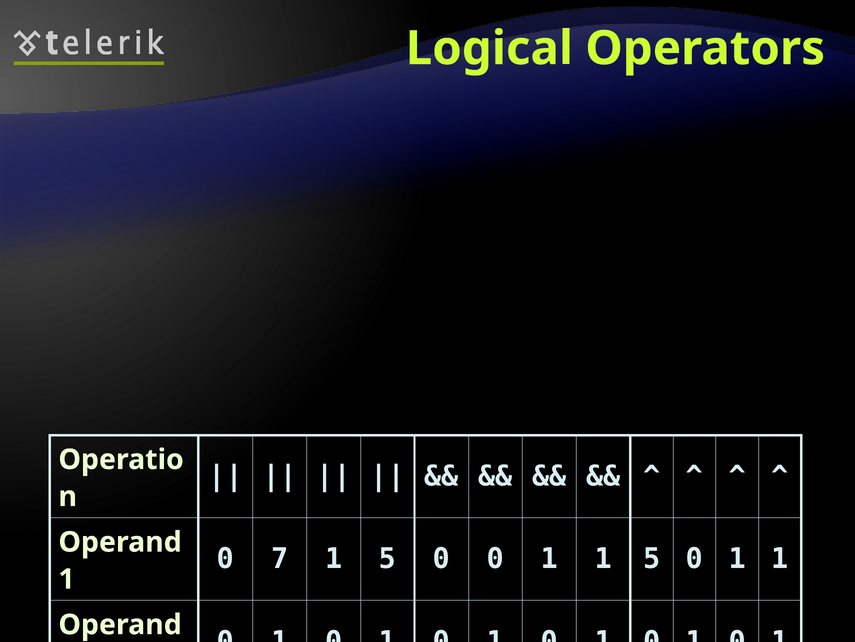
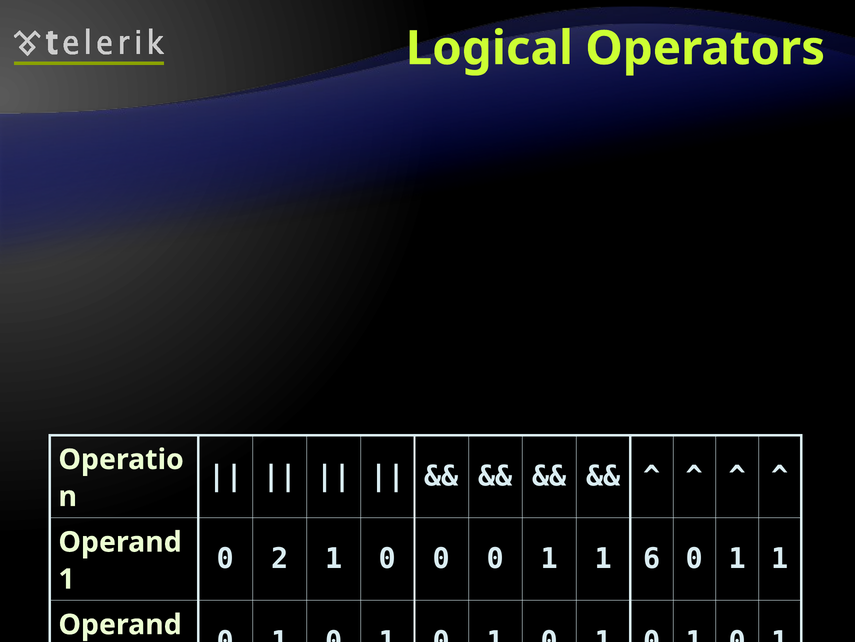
0 7: 7 -> 2
5 at (388, 558): 5 -> 0
1 1 5: 5 -> 6
